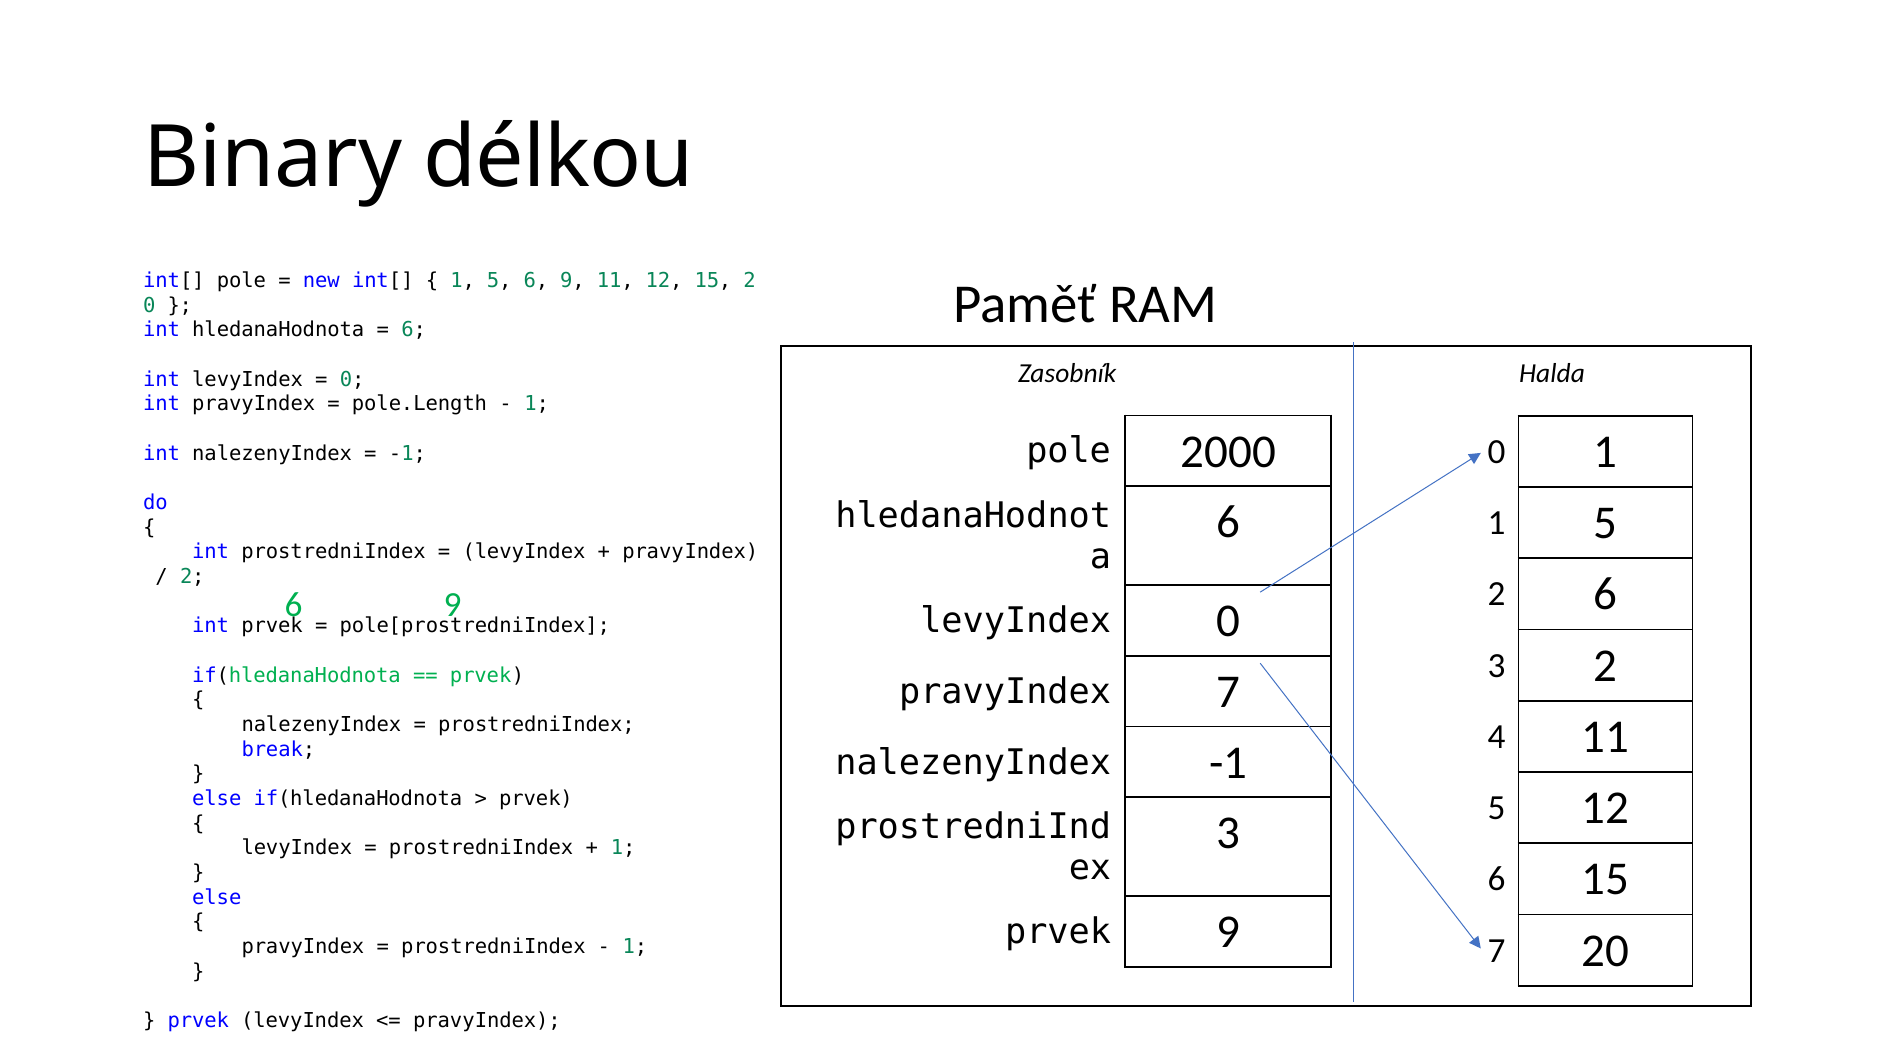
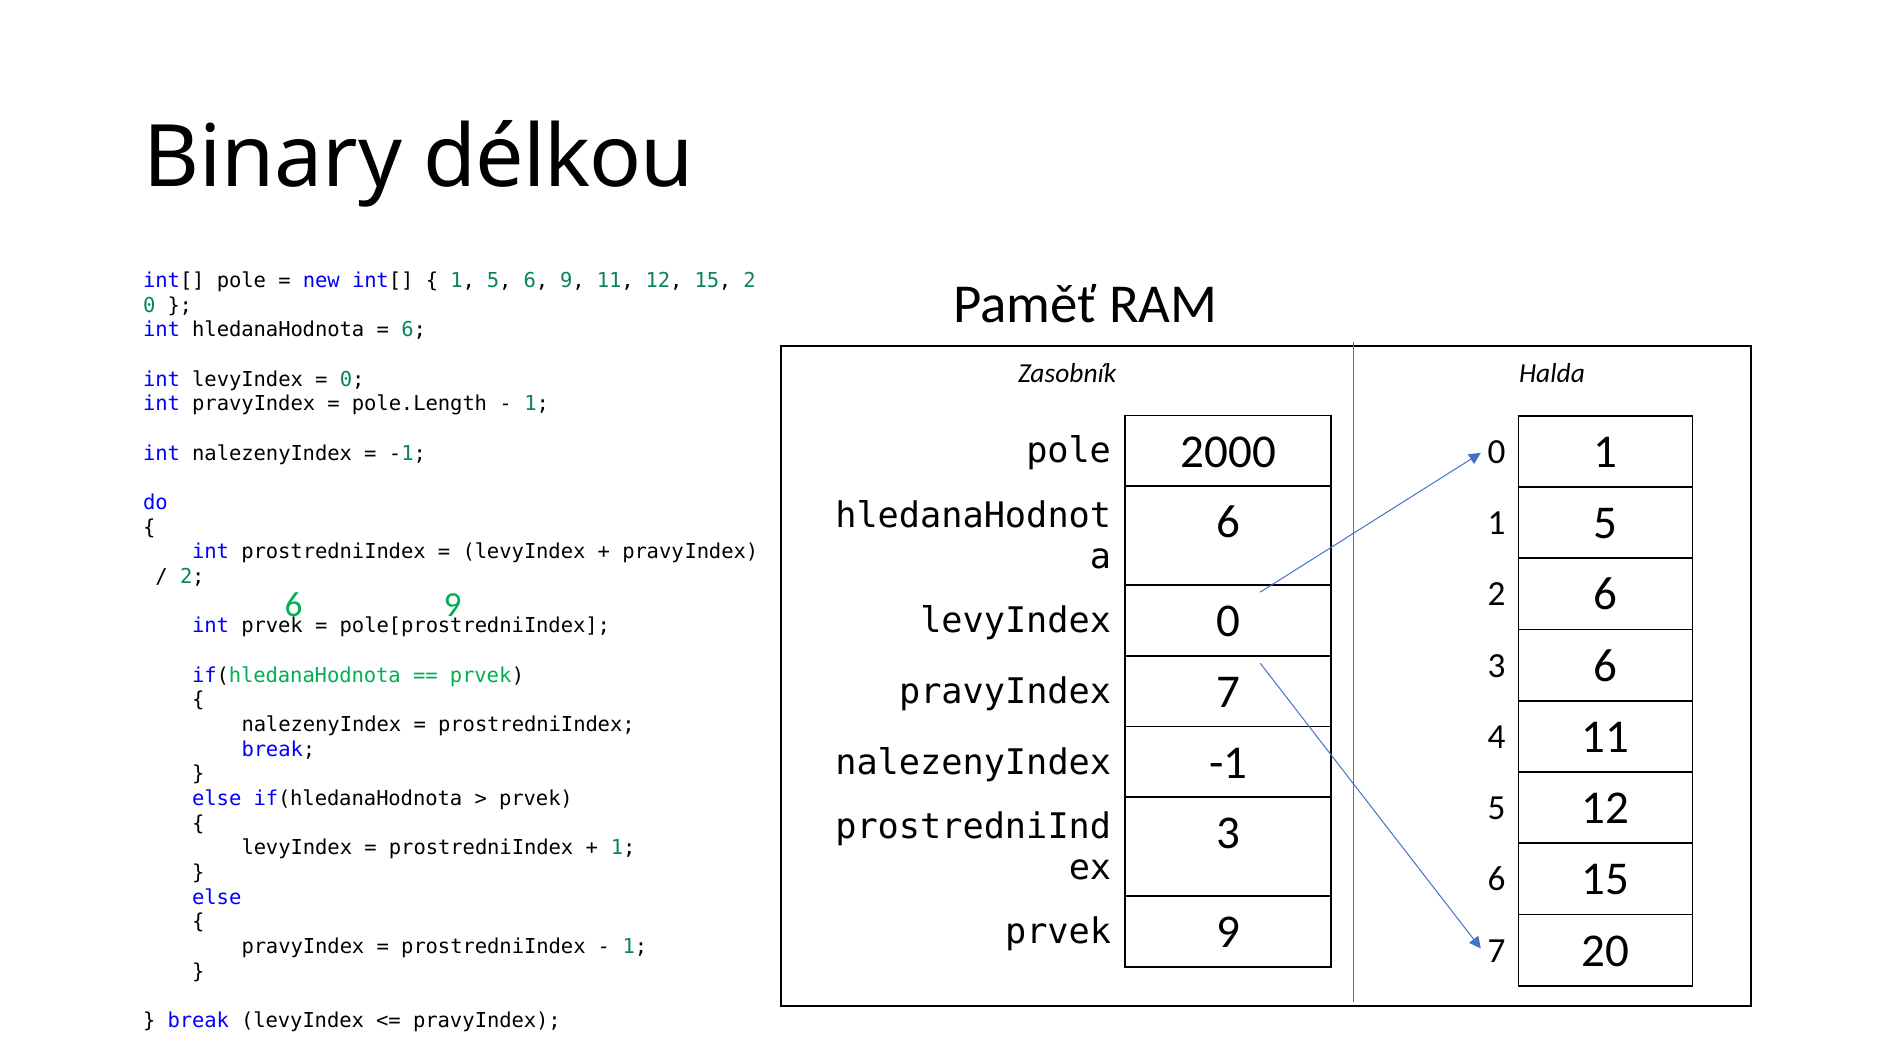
3 2: 2 -> 6
prvek at (198, 1020): prvek -> break
